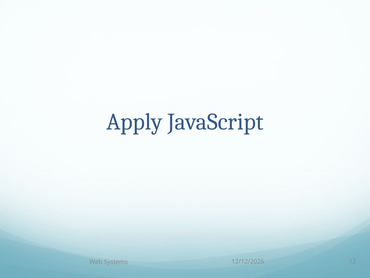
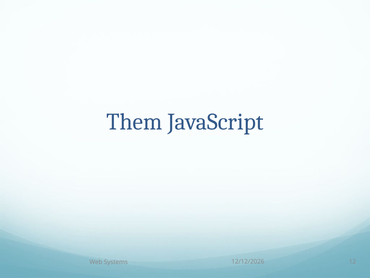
Apply: Apply -> Them
